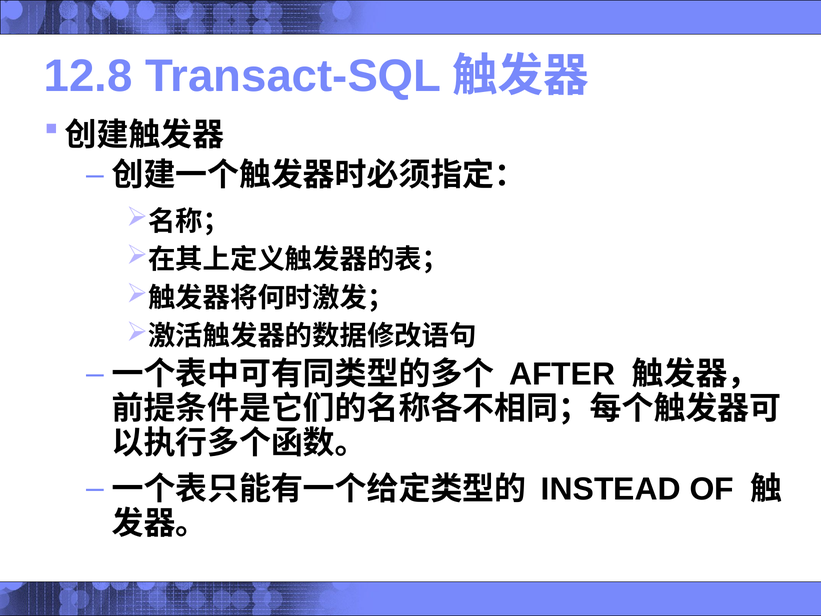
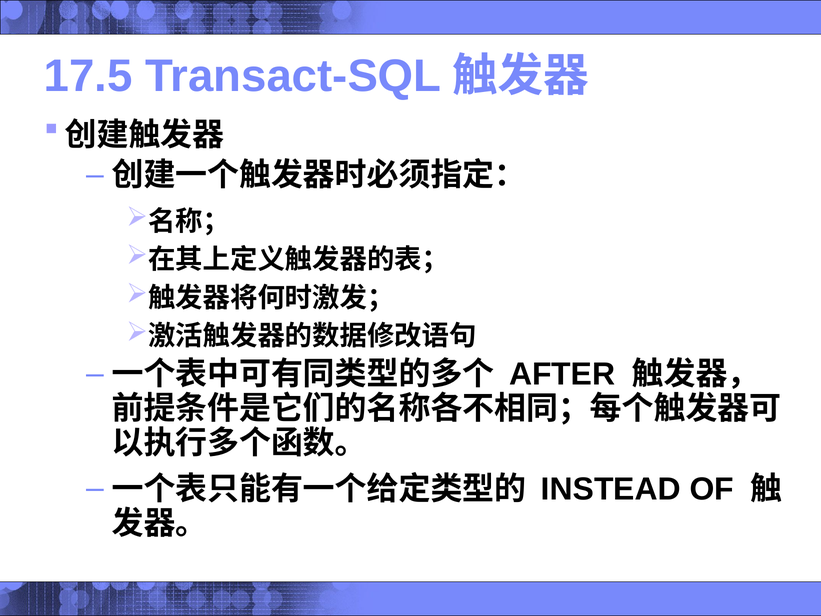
12.8: 12.8 -> 17.5
